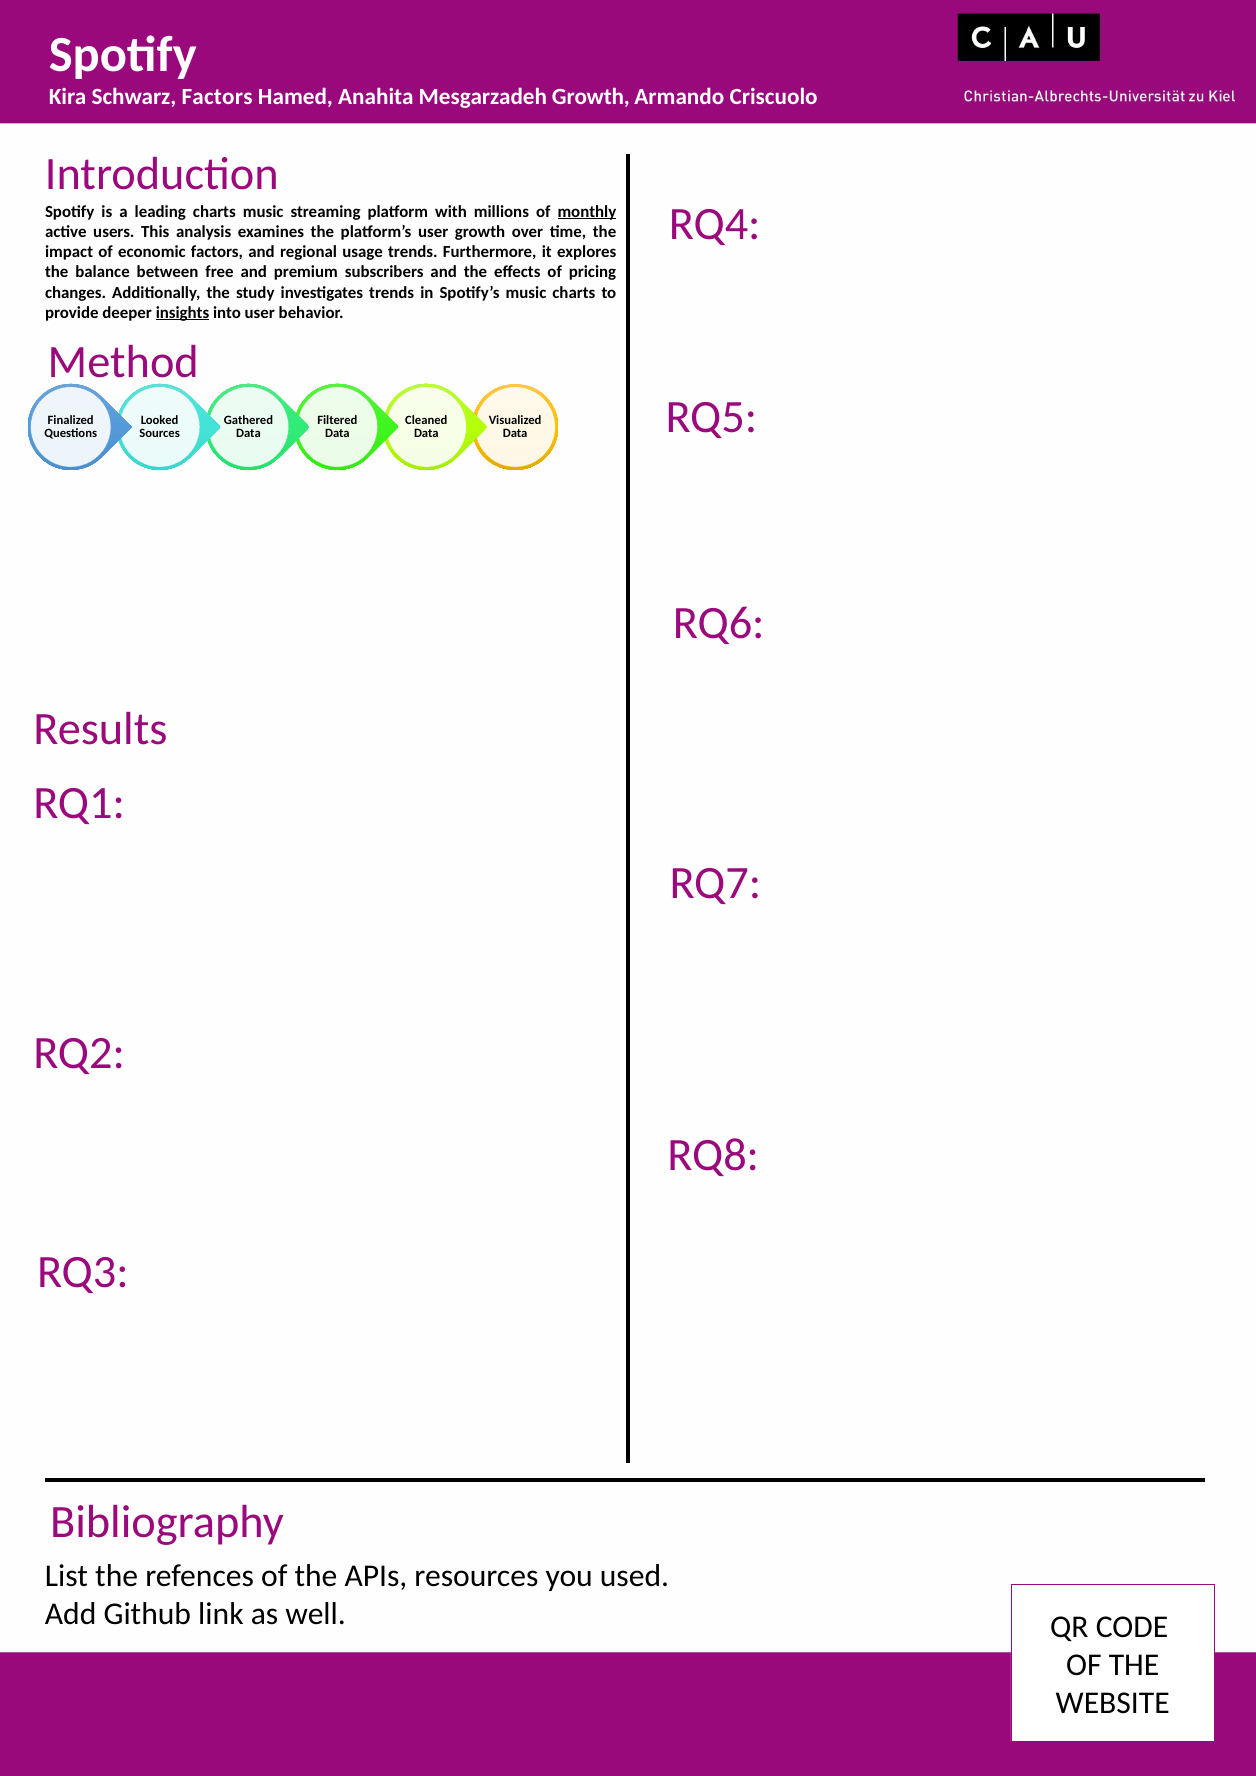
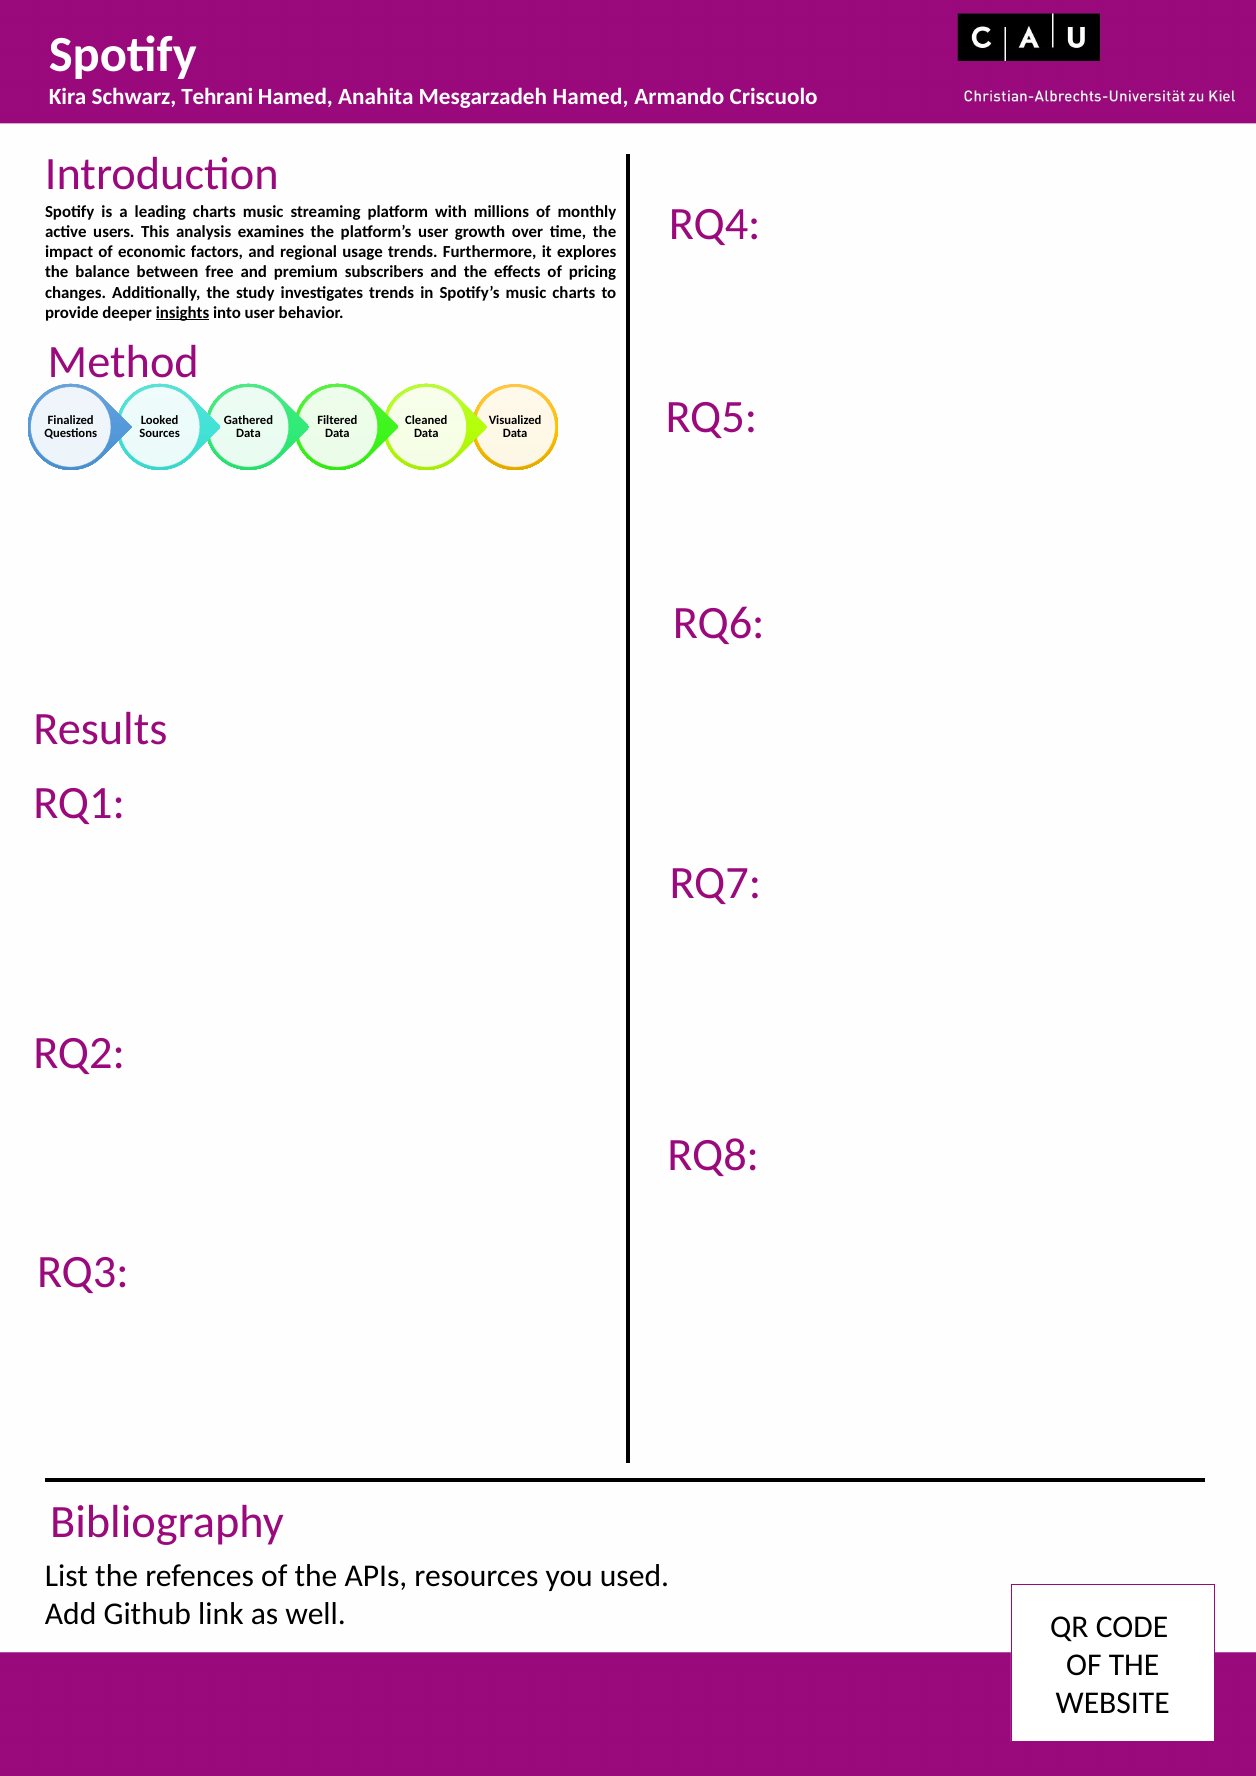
Schwarz Factors: Factors -> Tehrani
Mesgarzadeh Growth: Growth -> Hamed
monthly underline: present -> none
